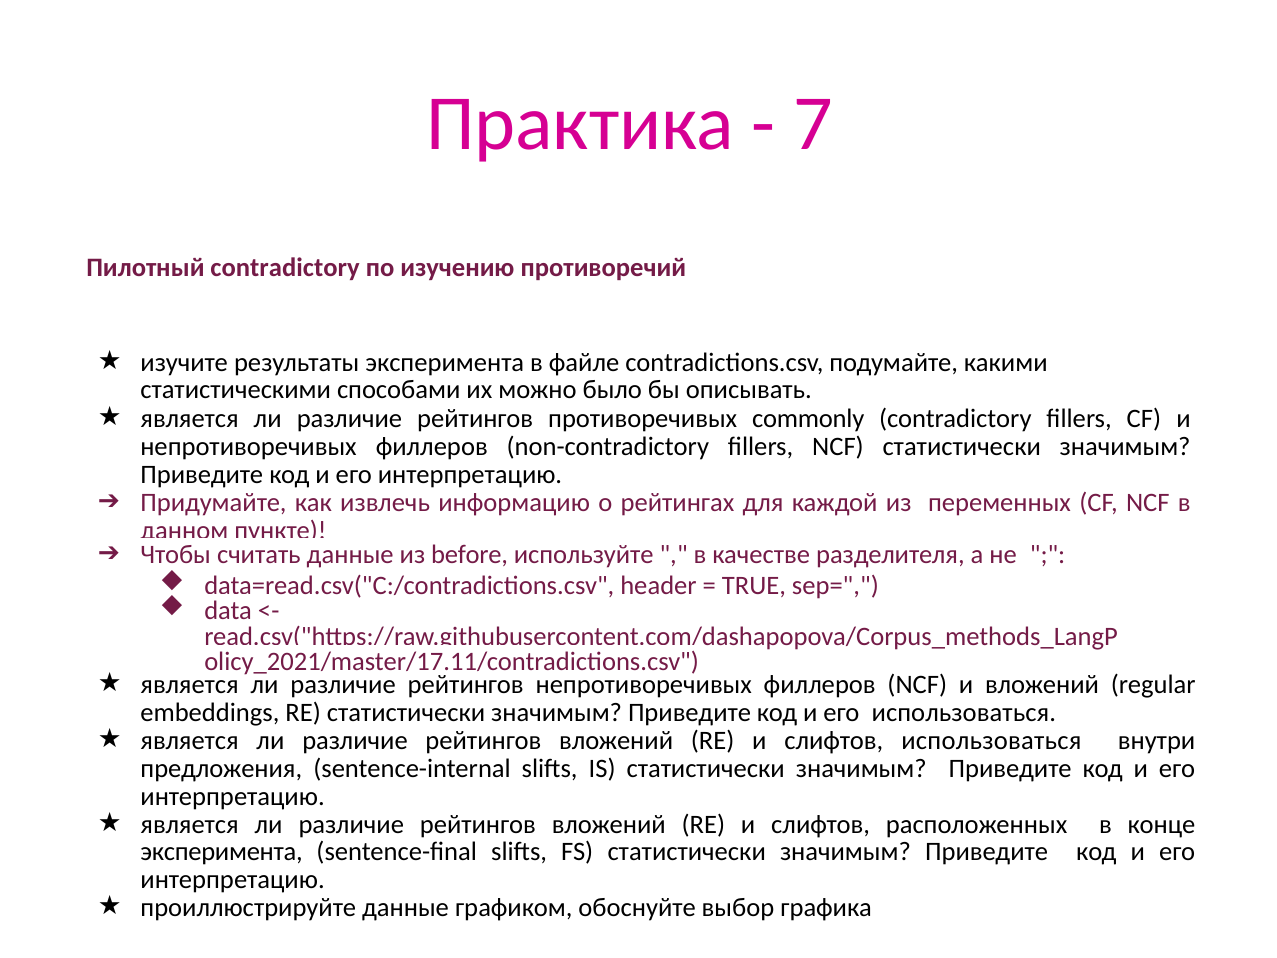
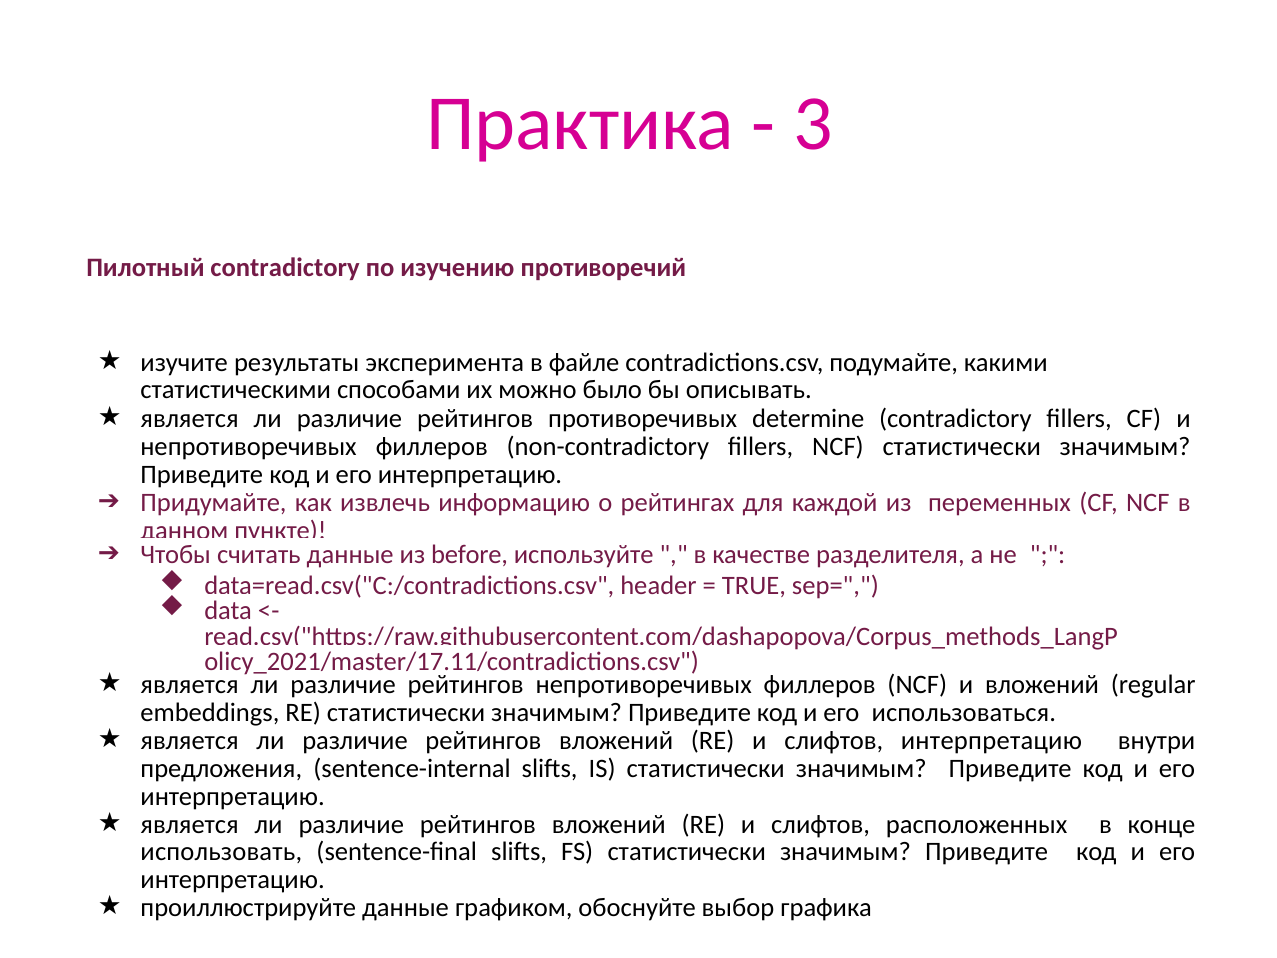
7: 7 -> 3
commonly: commonly -> determine
слифтов использоваться: использоваться -> интерпретацию
эксперимента at (222, 852): эксперимента -> использовать
